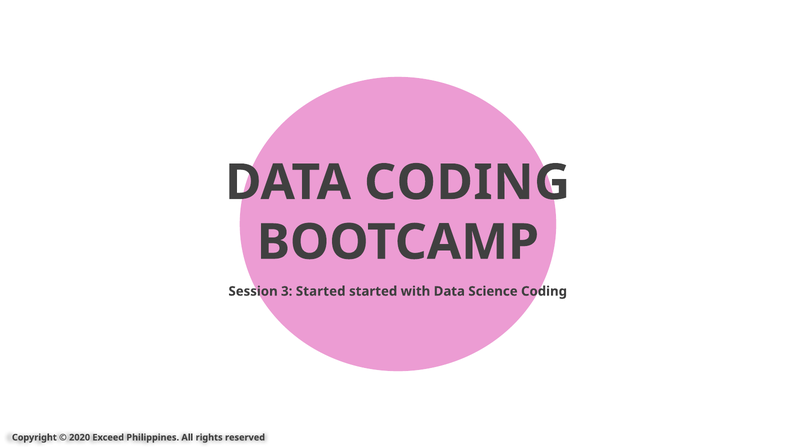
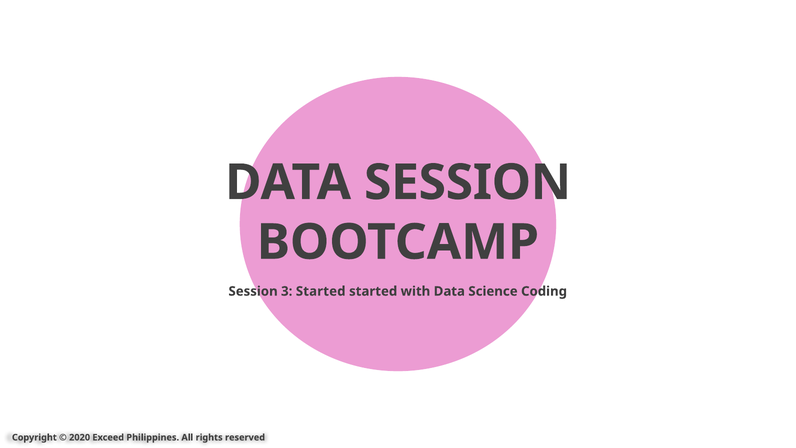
DATA CODING: CODING -> SESSION
